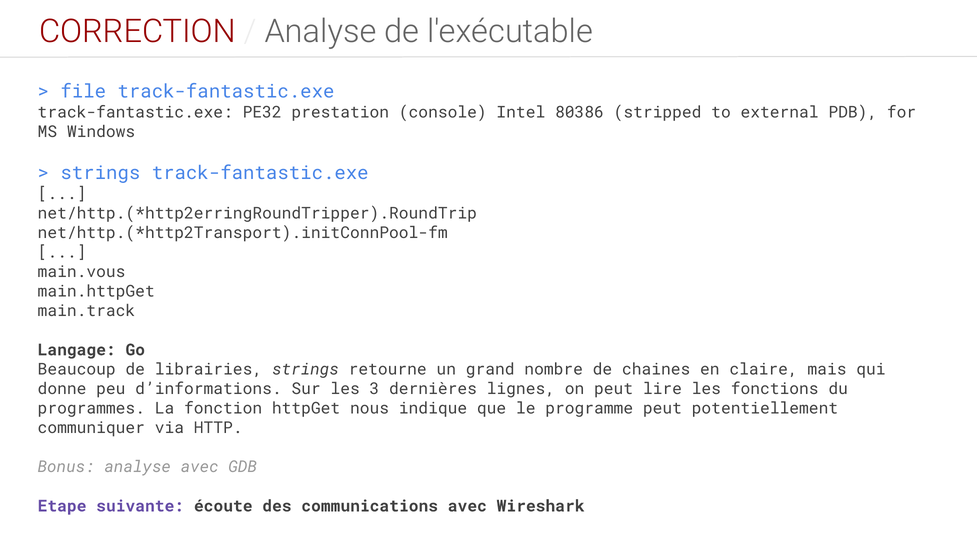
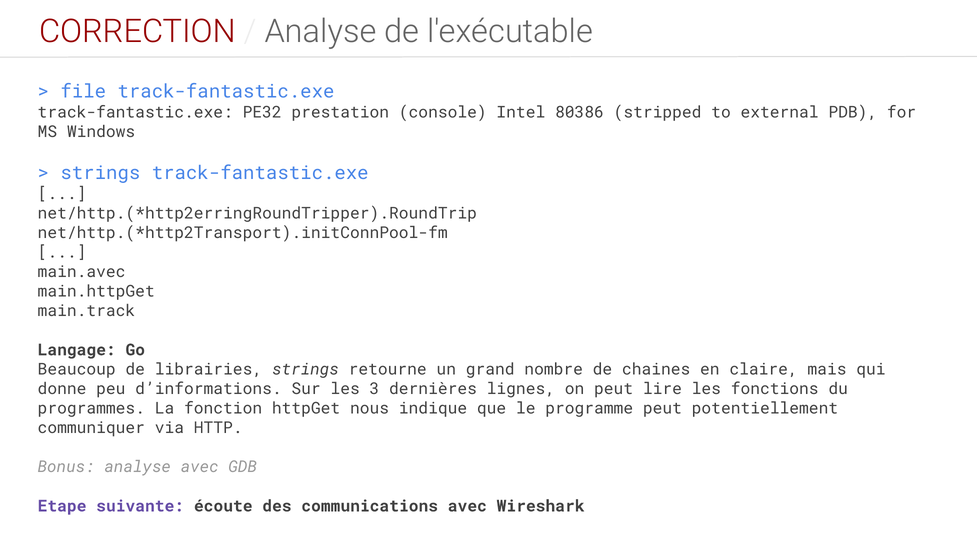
main.vous: main.vous -> main.avec
